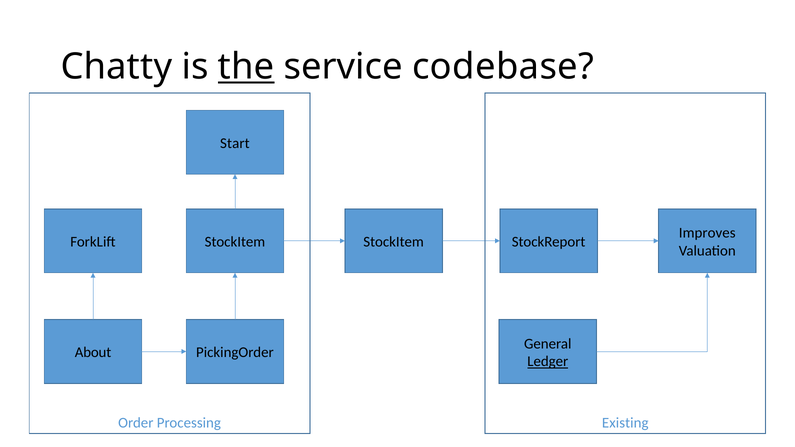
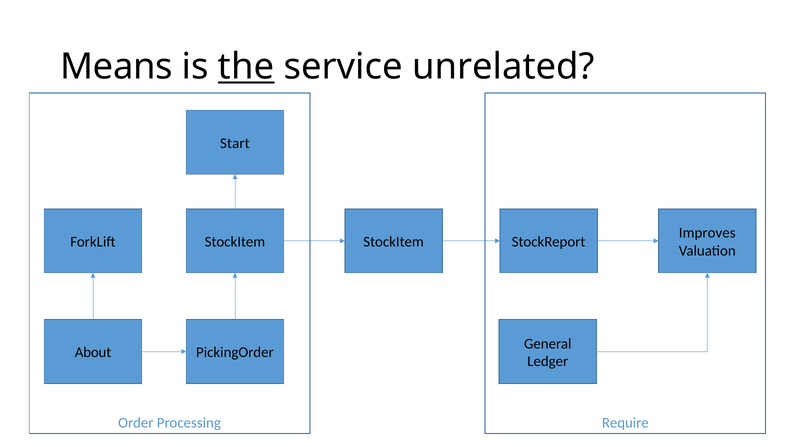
Chatty: Chatty -> Means
codebase: codebase -> unrelated
Ledger underline: present -> none
Existing: Existing -> Require
